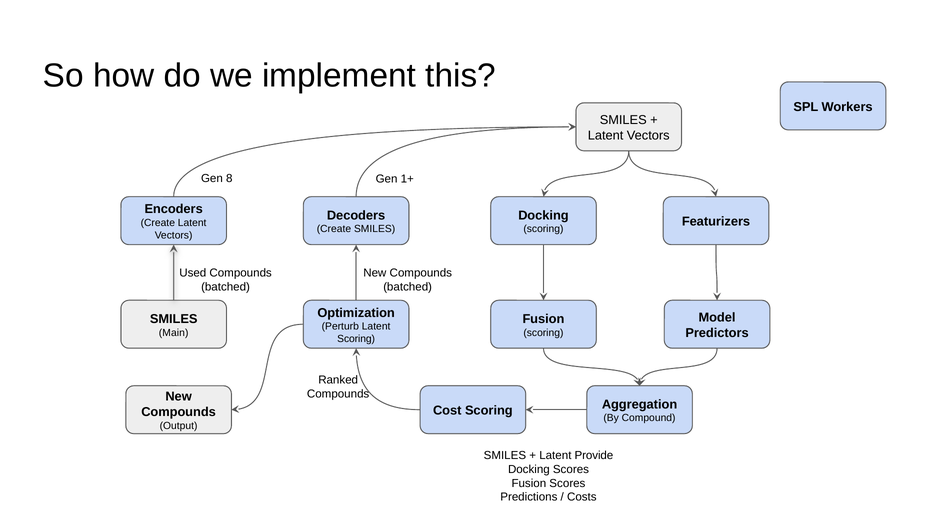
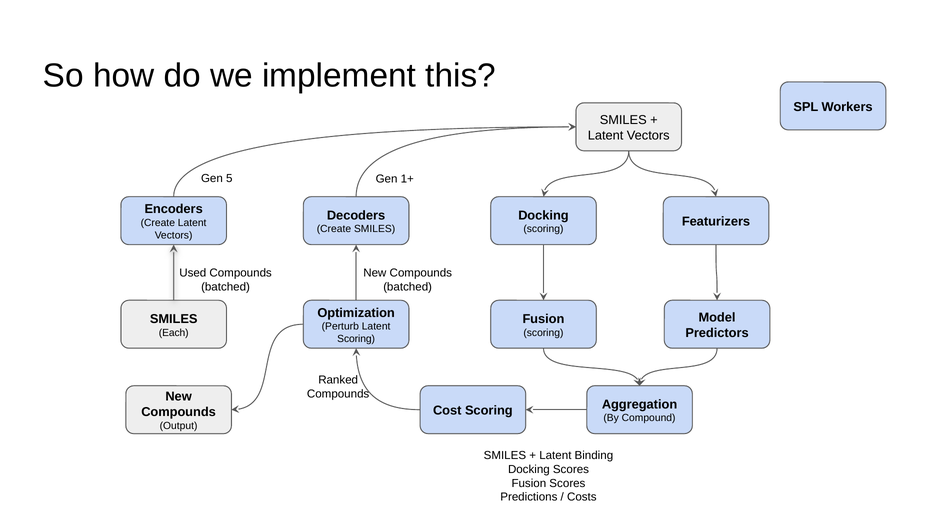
8: 8 -> 5
Main: Main -> Each
Provide: Provide -> Binding
